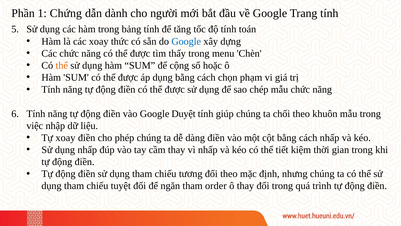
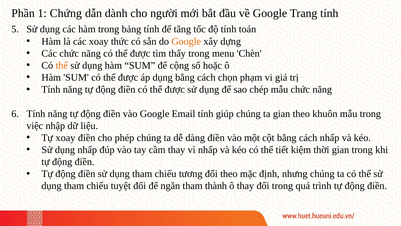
Google at (186, 41) colour: blue -> orange
Duyệt: Duyệt -> Email
ta chối: chối -> gian
order: order -> thành
